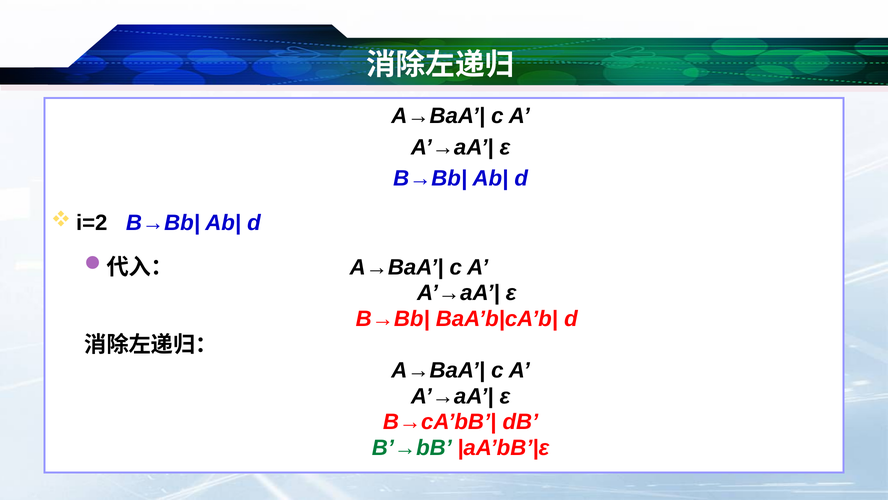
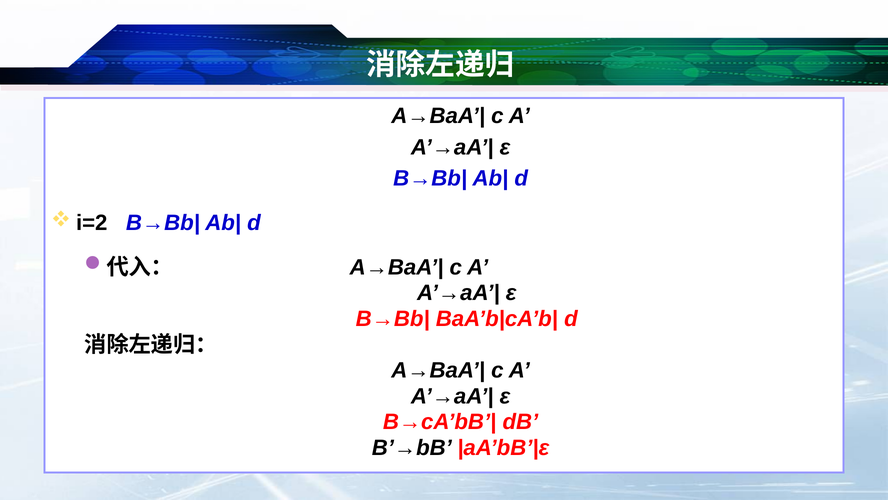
B’→bB colour: green -> black
